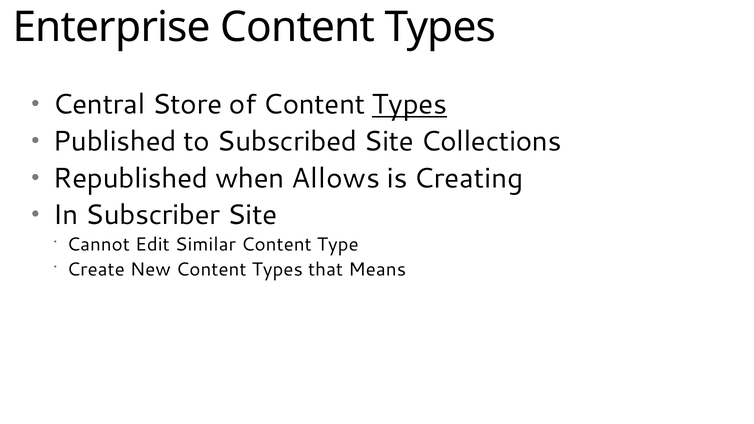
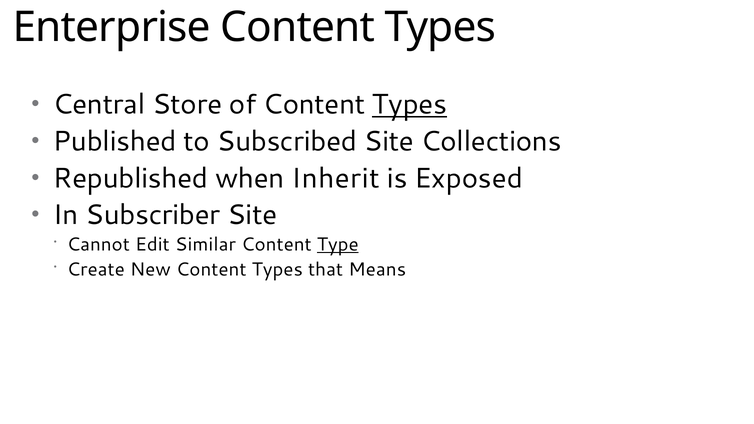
Allows: Allows -> Inherit
Creating: Creating -> Exposed
Type underline: none -> present
